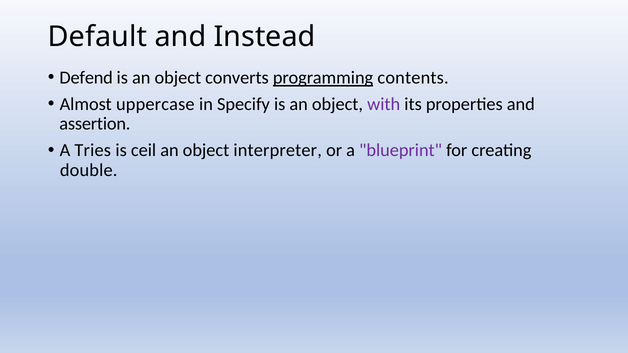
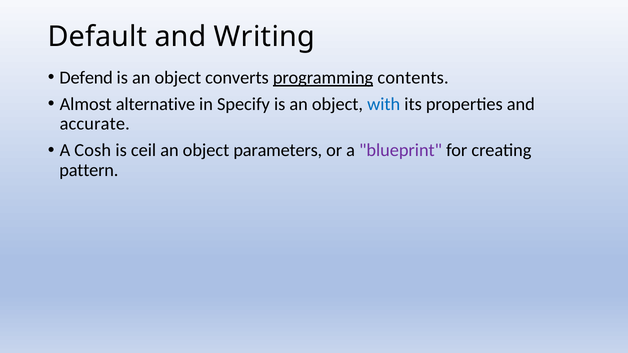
Instead: Instead -> Writing
uppercase: uppercase -> alternative
with colour: purple -> blue
assertion: assertion -> accurate
Tries: Tries -> Cosh
interpreter: interpreter -> parameters
double: double -> pattern
